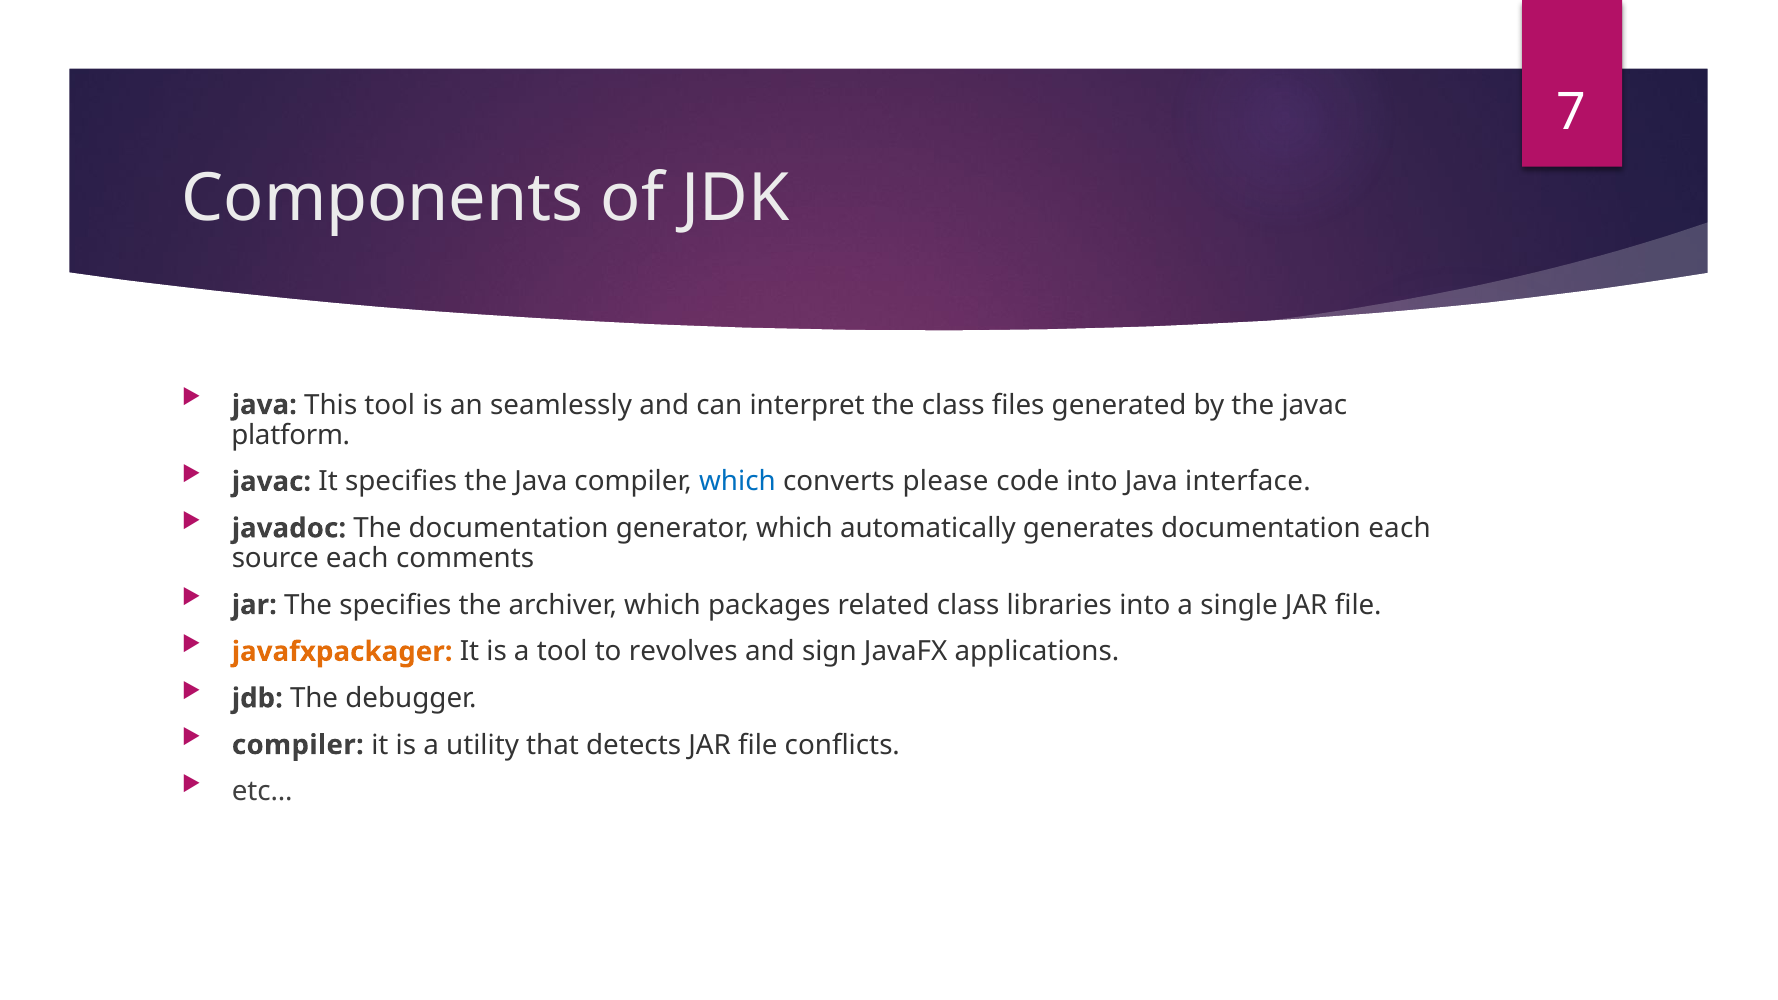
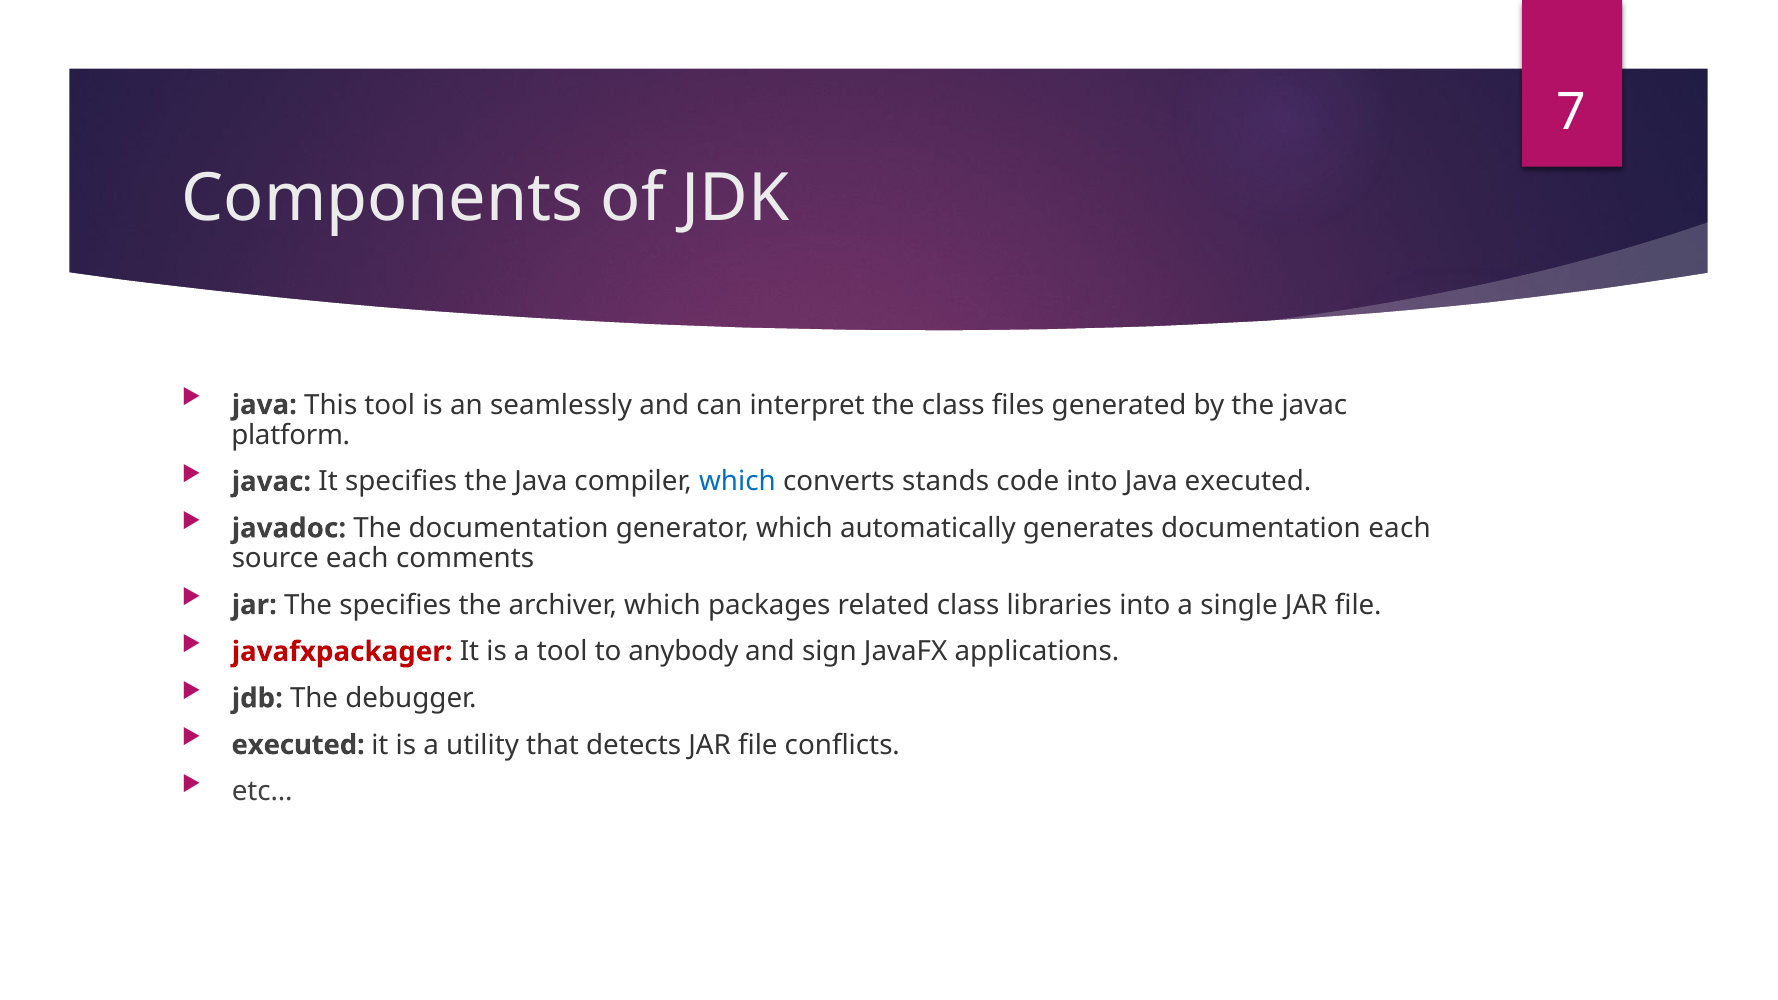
please: please -> stands
Java interface: interface -> executed
javafxpackager colour: orange -> red
revolves: revolves -> anybody
compiler at (298, 745): compiler -> executed
